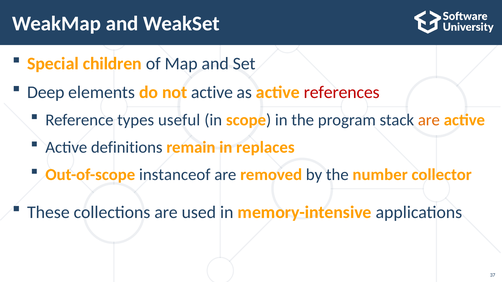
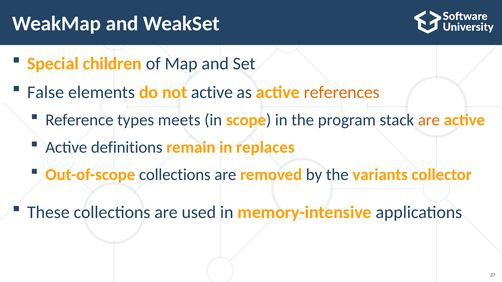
Deep: Deep -> False
references colour: red -> orange
useful: useful -> meets
Out-of-scope instanceof: instanceof -> collections
number: number -> variants
